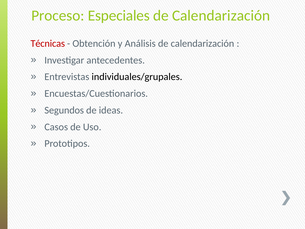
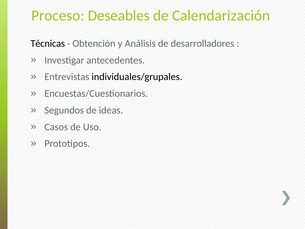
Especiales: Especiales -> Deseables
Técnicas colour: red -> black
Análisis de calendarización: calendarización -> desarrolladores
